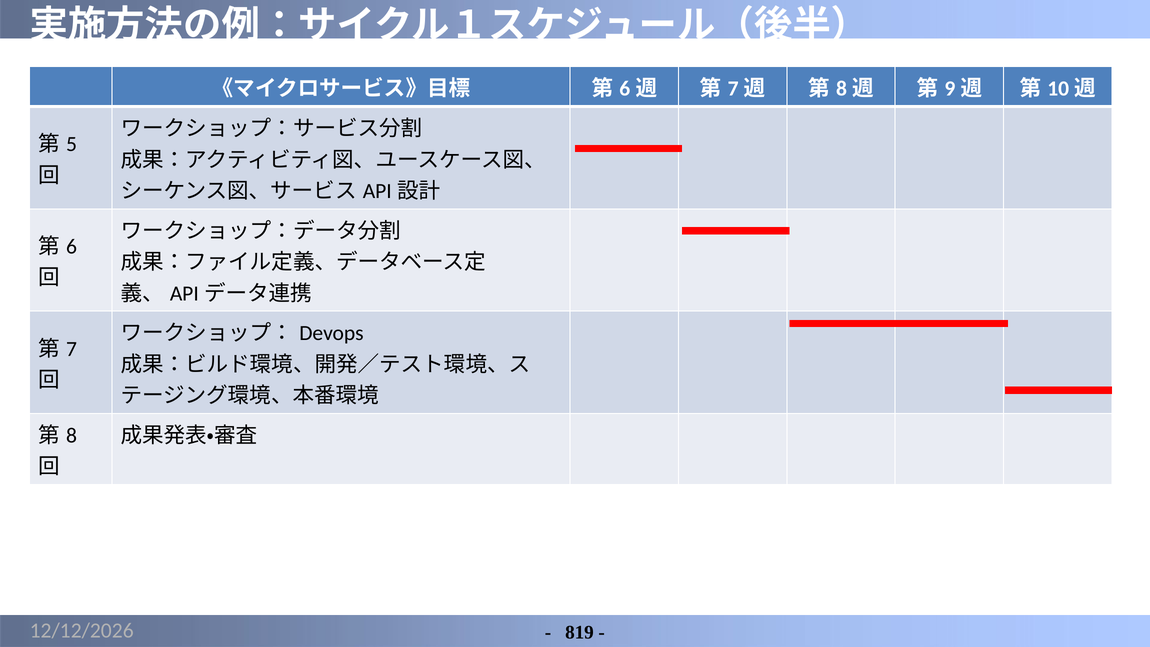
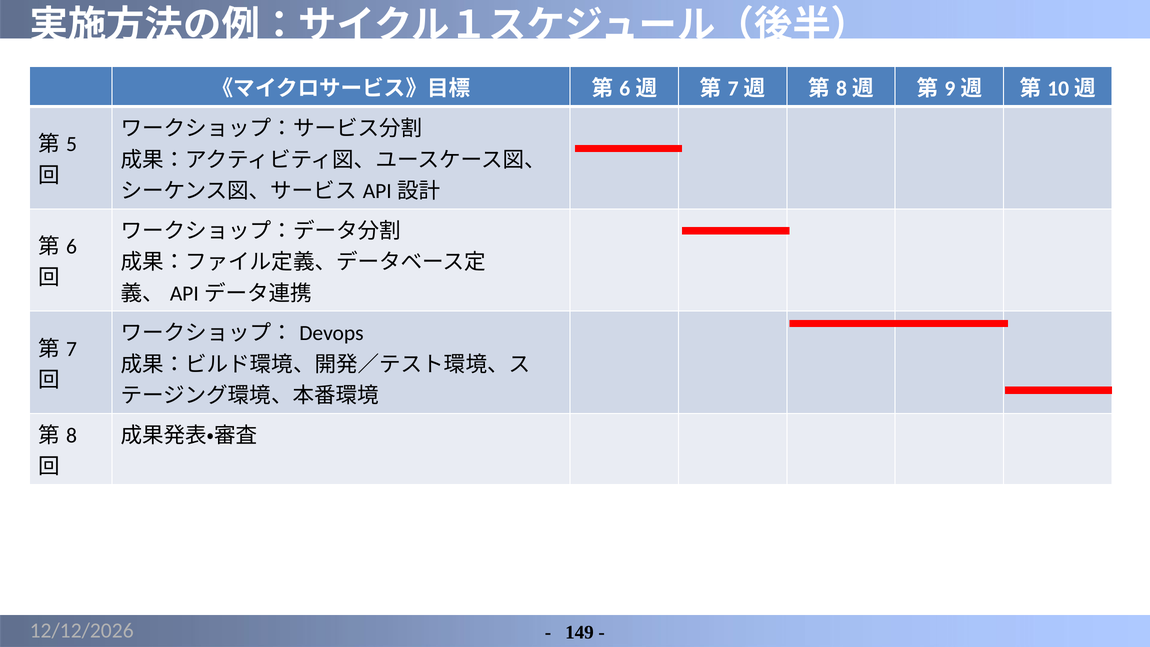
819: 819 -> 149
